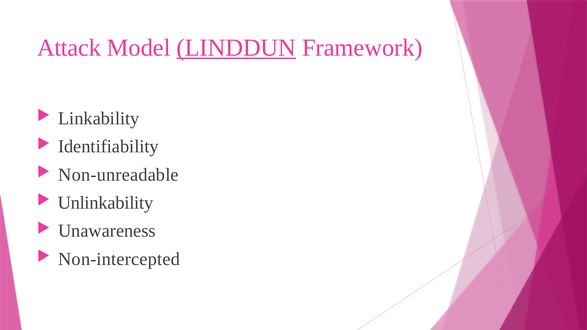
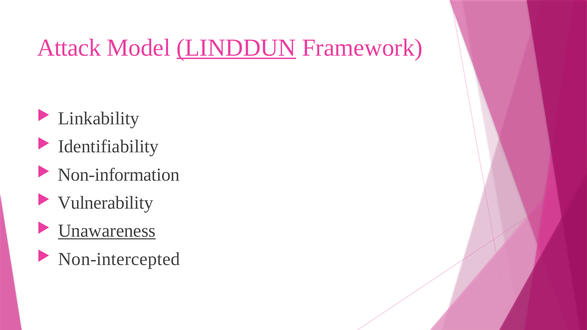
Non-unreadable: Non-unreadable -> Non-information
Unlinkability: Unlinkability -> Vulnerability
Unawareness underline: none -> present
